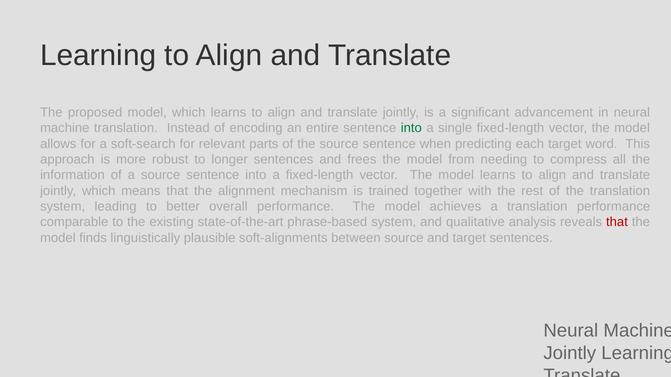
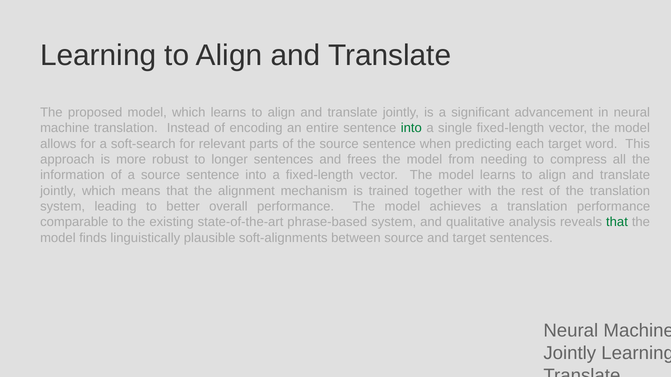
that at (617, 222) colour: red -> green
